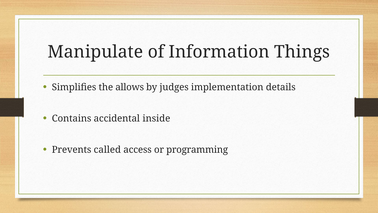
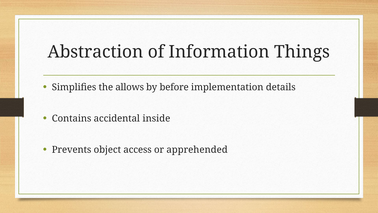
Manipulate: Manipulate -> Abstraction
judges: judges -> before
called: called -> object
programming: programming -> apprehended
